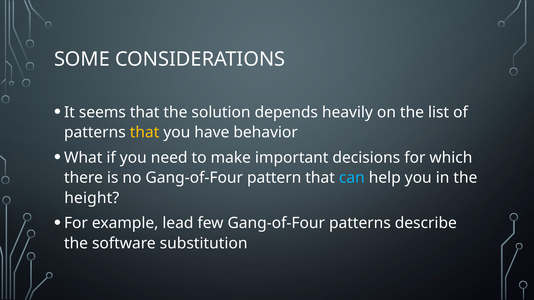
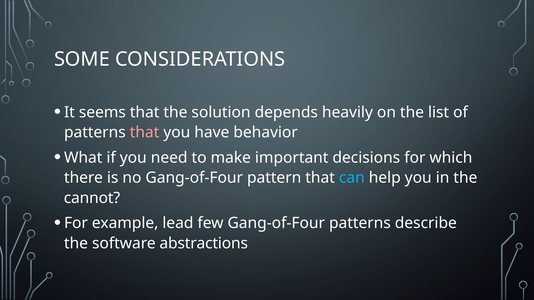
that at (145, 133) colour: yellow -> pink
height: height -> cannot
substitution: substitution -> abstractions
